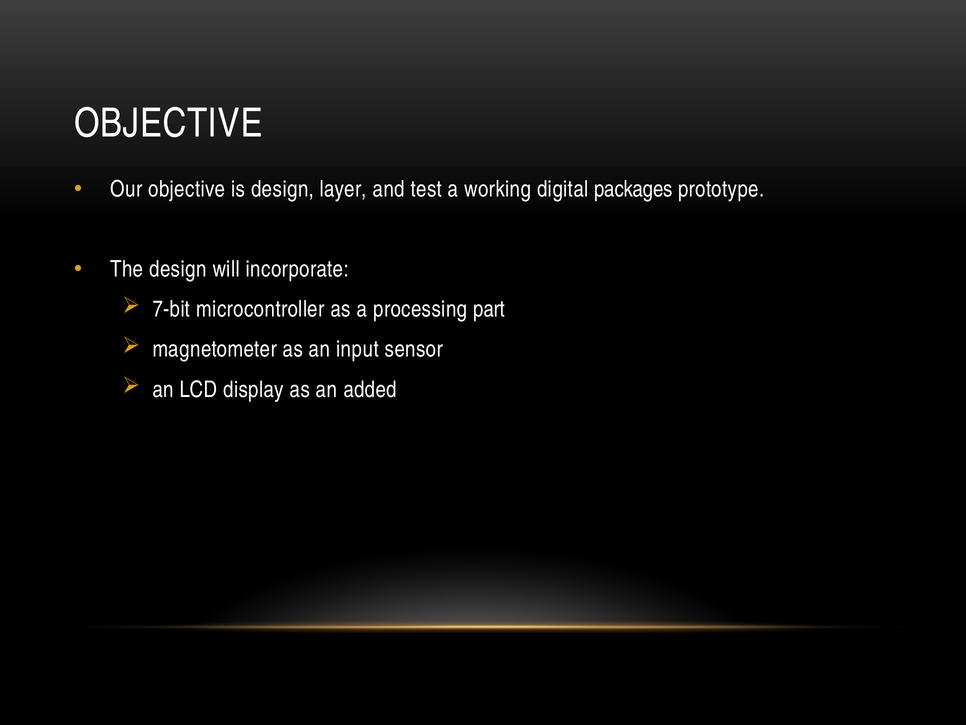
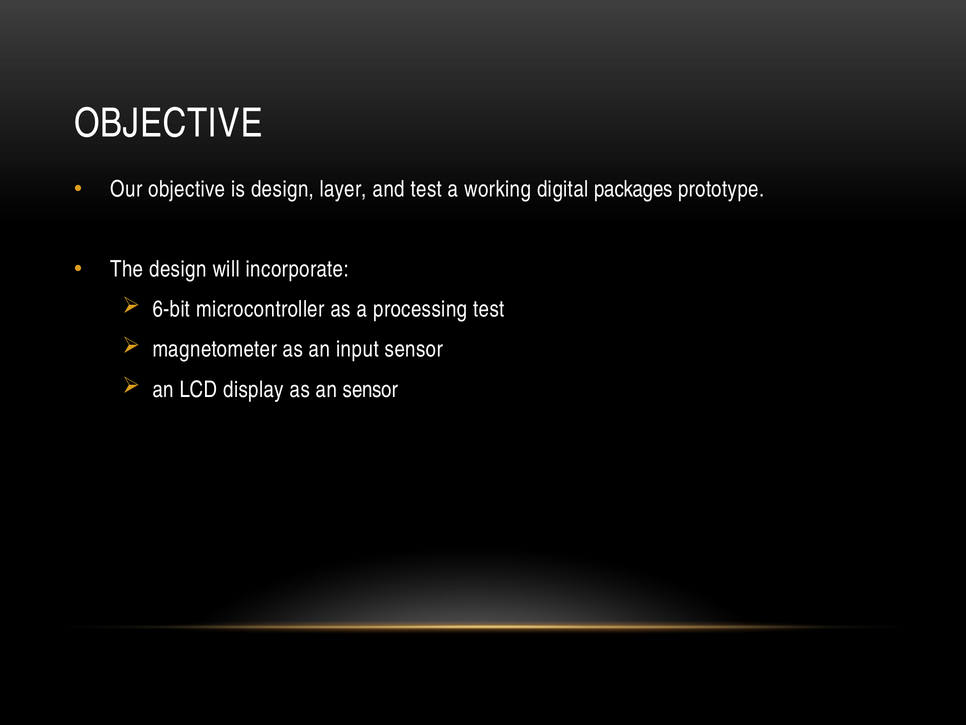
7-bit: 7-bit -> 6-bit
processing part: part -> test
an added: added -> sensor
